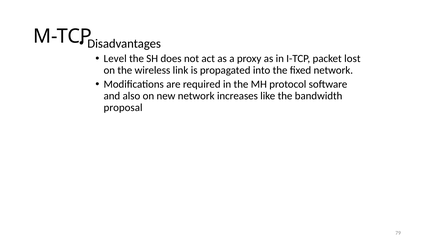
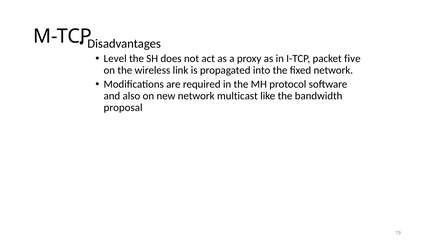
lost: lost -> five
increases: increases -> multicast
